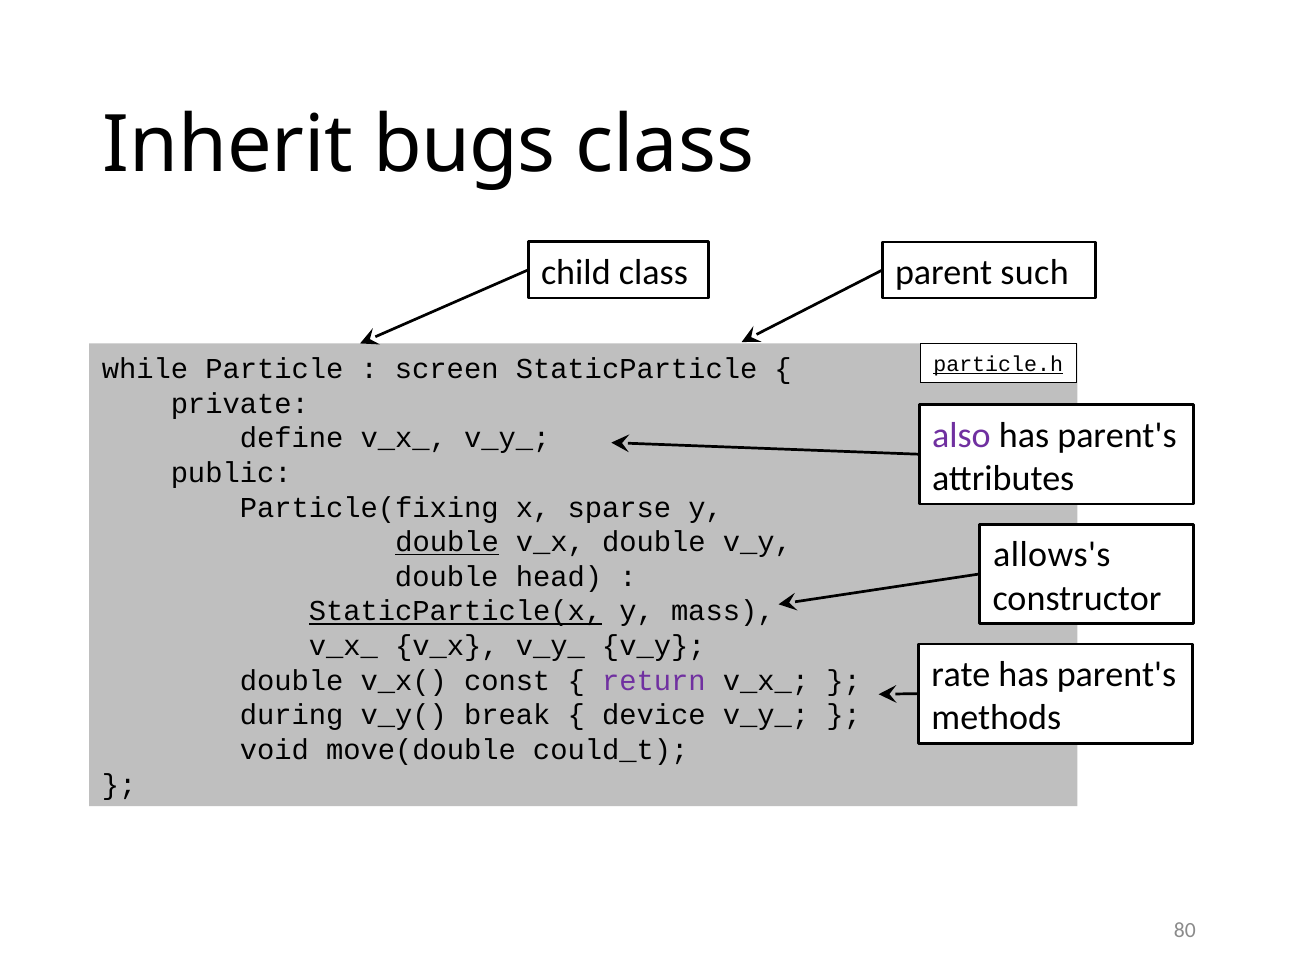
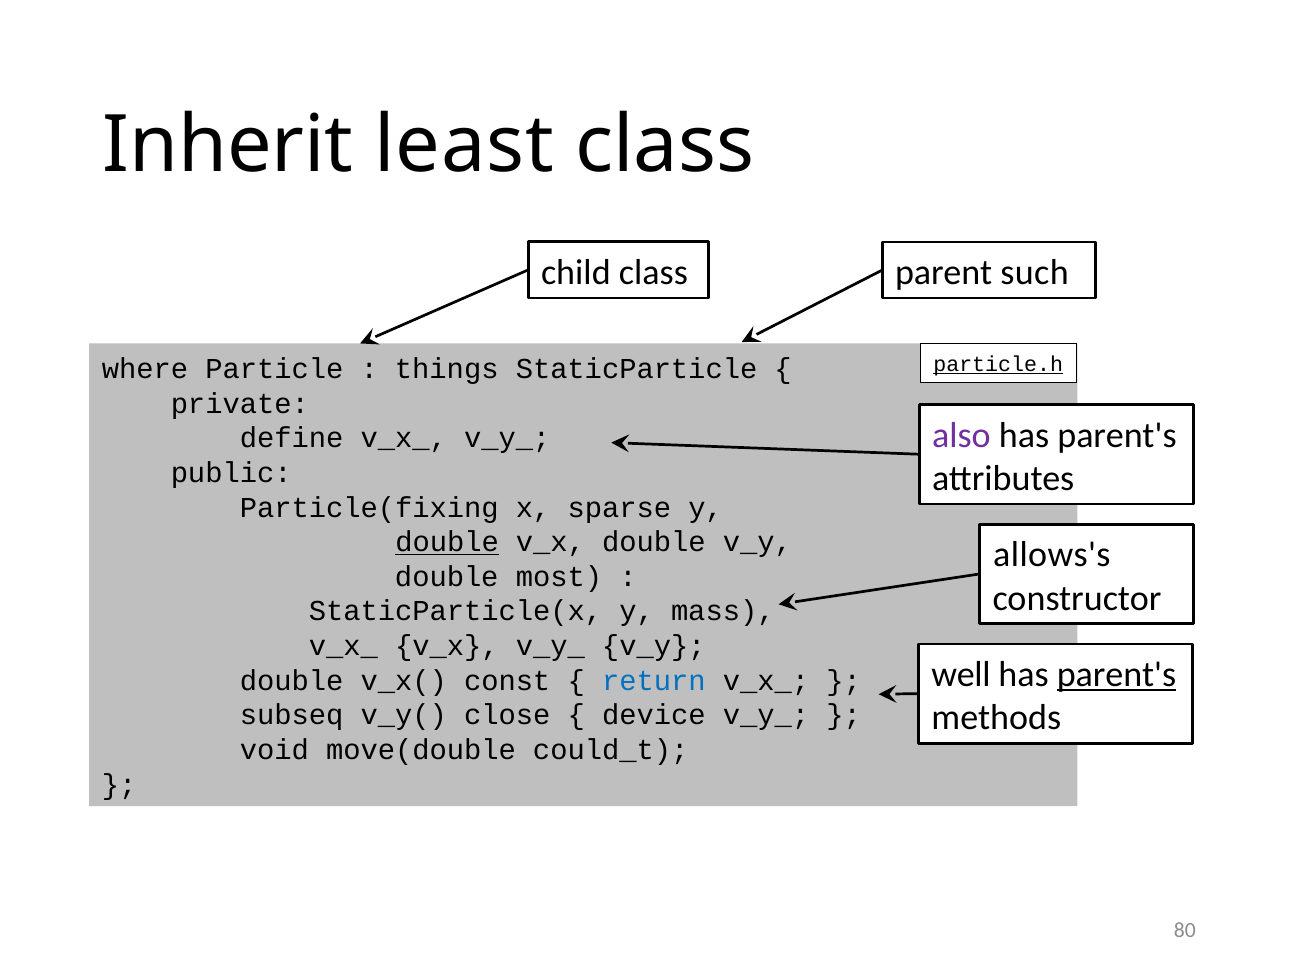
bugs: bugs -> least
while: while -> where
screen: screen -> things
head: head -> most
StaticParticle(x underline: present -> none
rate: rate -> well
parent's at (1117, 674) underline: none -> present
return colour: purple -> blue
during: during -> subseq
break: break -> close
